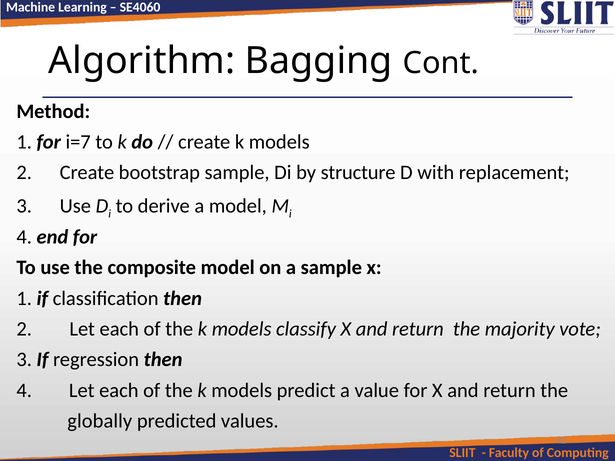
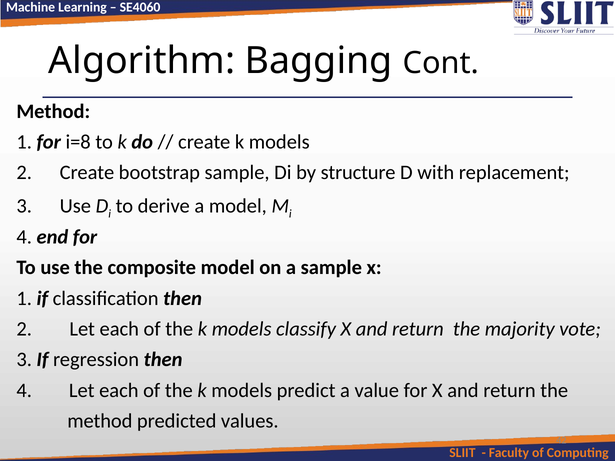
i=7: i=7 -> i=8
globally at (100, 421): globally -> method
